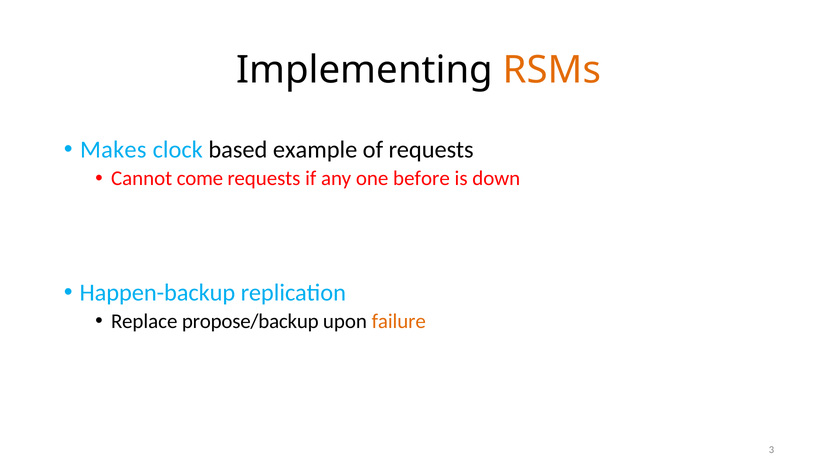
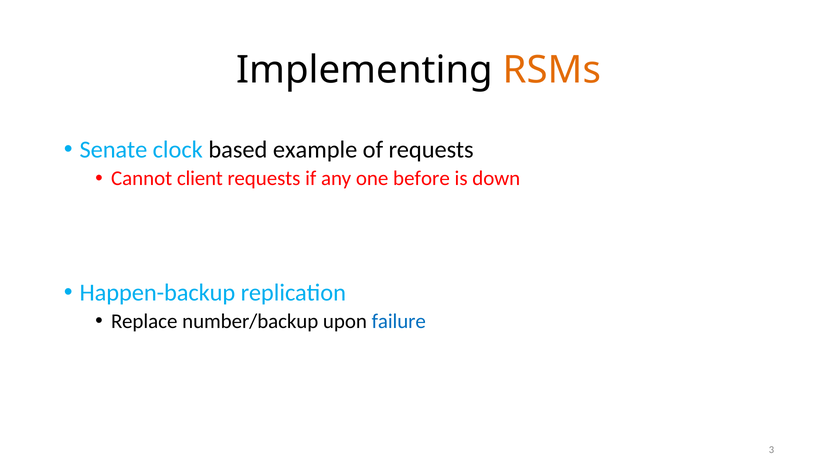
Makes: Makes -> Senate
come: come -> client
propose/backup: propose/backup -> number/backup
failure colour: orange -> blue
